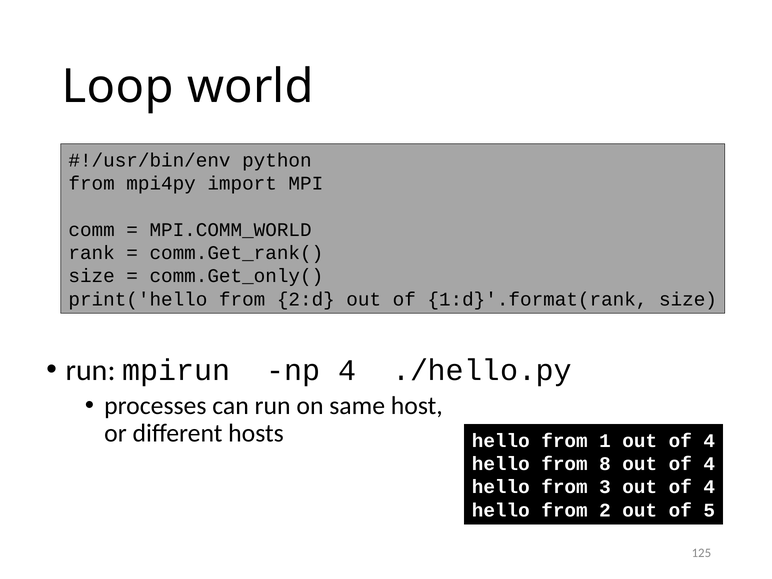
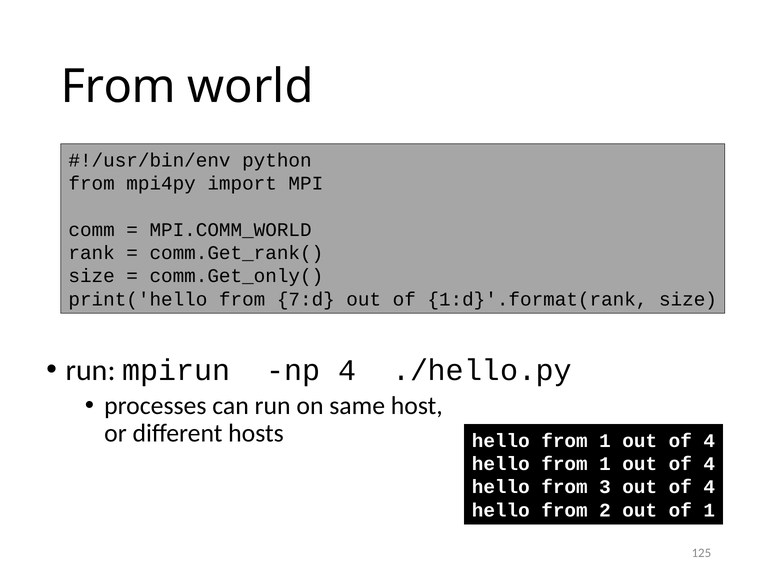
Loop at (118, 86): Loop -> From
2:d: 2:d -> 7:d
8 at (605, 464): 8 -> 1
of 5: 5 -> 1
